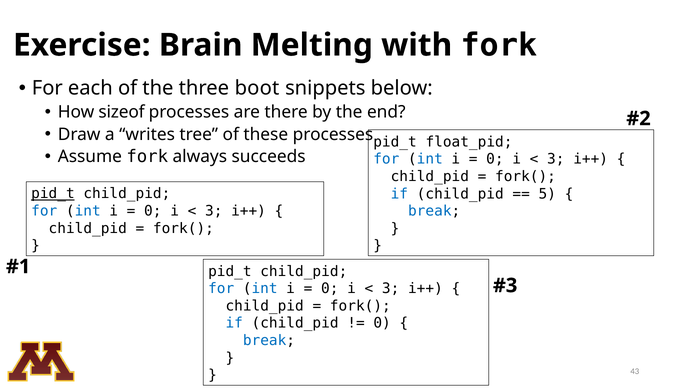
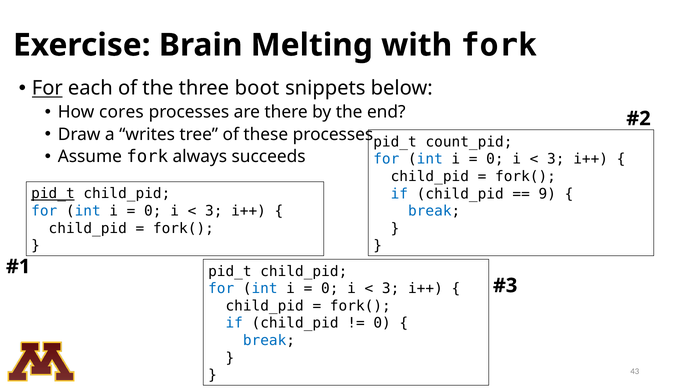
For at (47, 88) underline: none -> present
sizeof: sizeof -> cores
float_pid: float_pid -> count_pid
5: 5 -> 9
